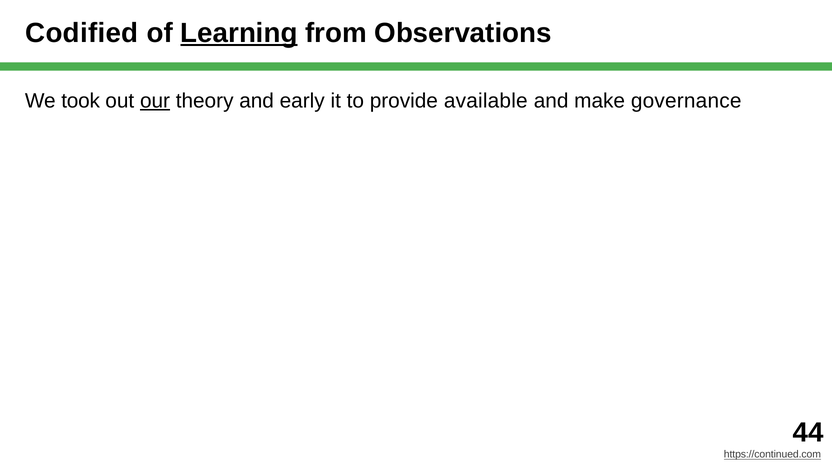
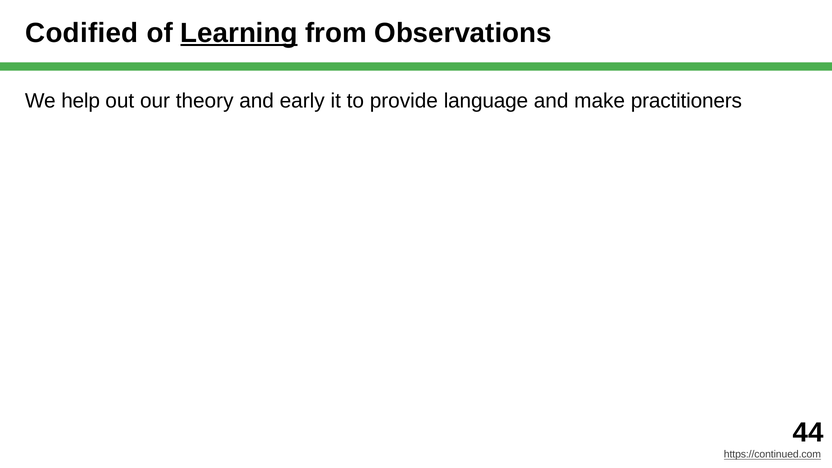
took: took -> help
our underline: present -> none
available: available -> language
governance: governance -> practitioners
